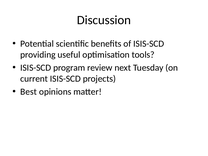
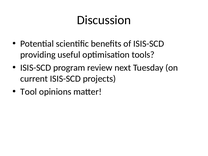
Best: Best -> Tool
